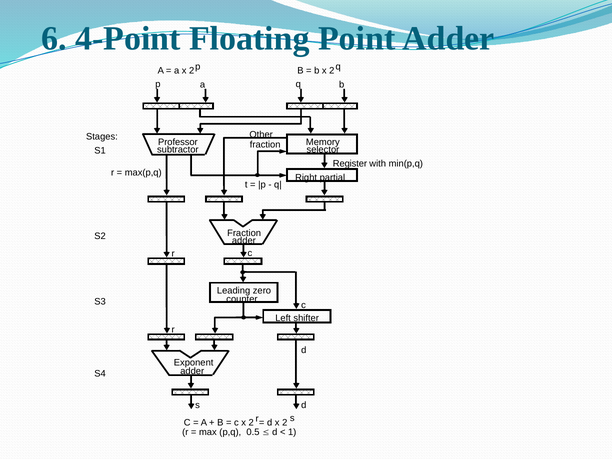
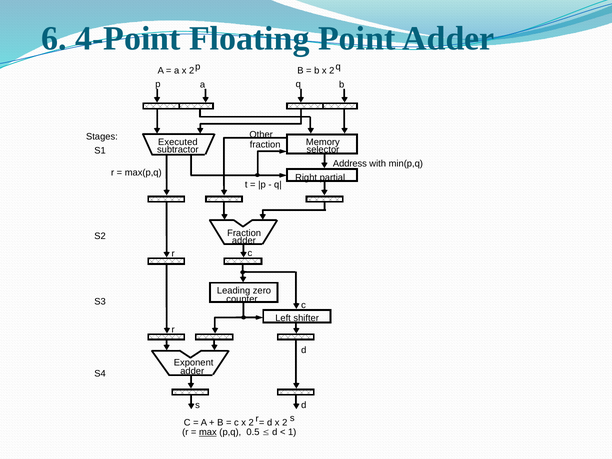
Professor: Professor -> Executed
Register: Register -> Address
max underline: none -> present
